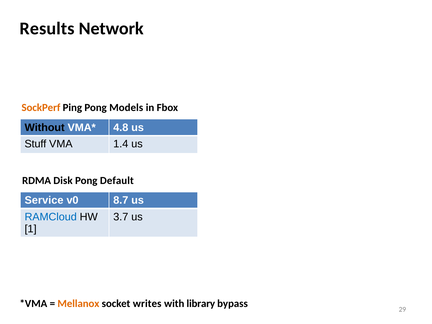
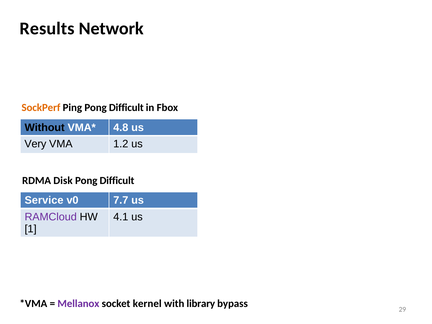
Ping Pong Models: Models -> Difficult
Stuff: Stuff -> Very
1.4: 1.4 -> 1.2
Default at (117, 180): Default -> Difficult
8.7: 8.7 -> 7.7
RAMCloud colour: blue -> purple
3.7: 3.7 -> 4.1
Mellanox colour: orange -> purple
writes: writes -> kernel
